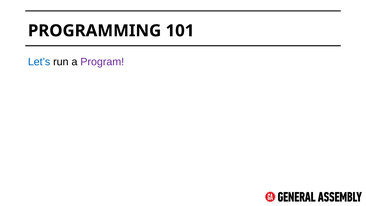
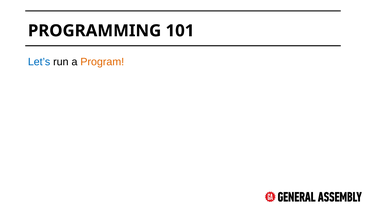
Program colour: purple -> orange
